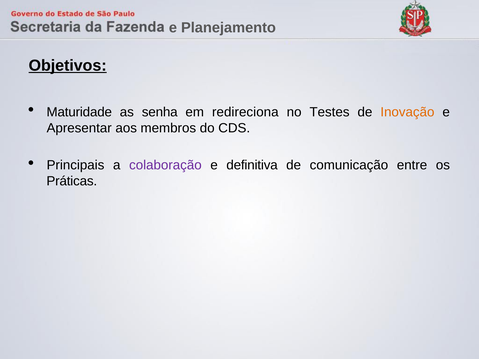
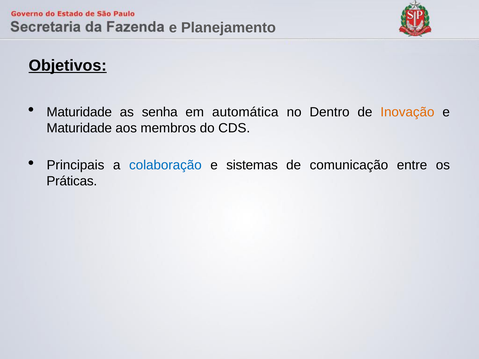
redireciona: redireciona -> automática
Testes: Testes -> Dentro
Apresentar at (79, 128): Apresentar -> Maturidade
colaboração colour: purple -> blue
definitiva: definitiva -> sistemas
